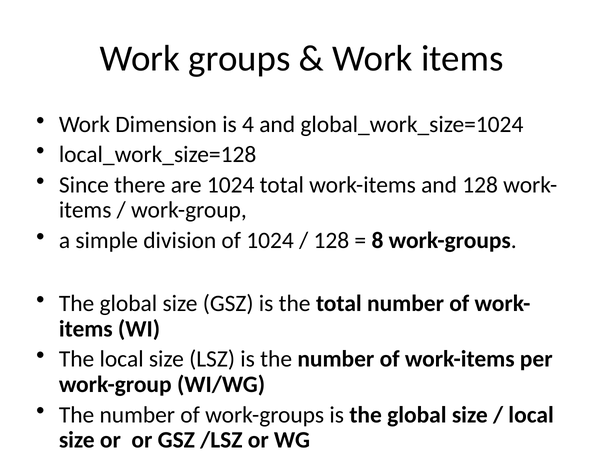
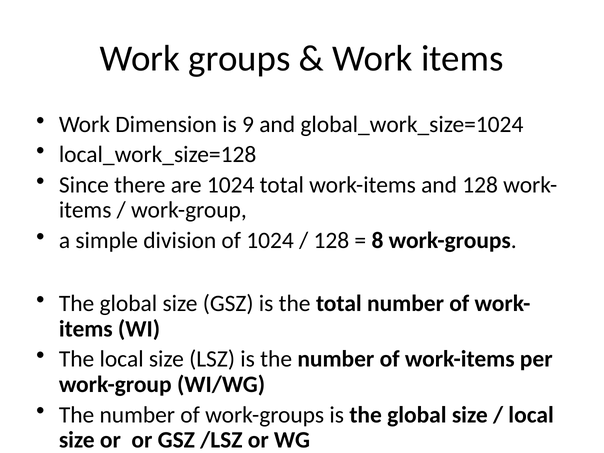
4: 4 -> 9
